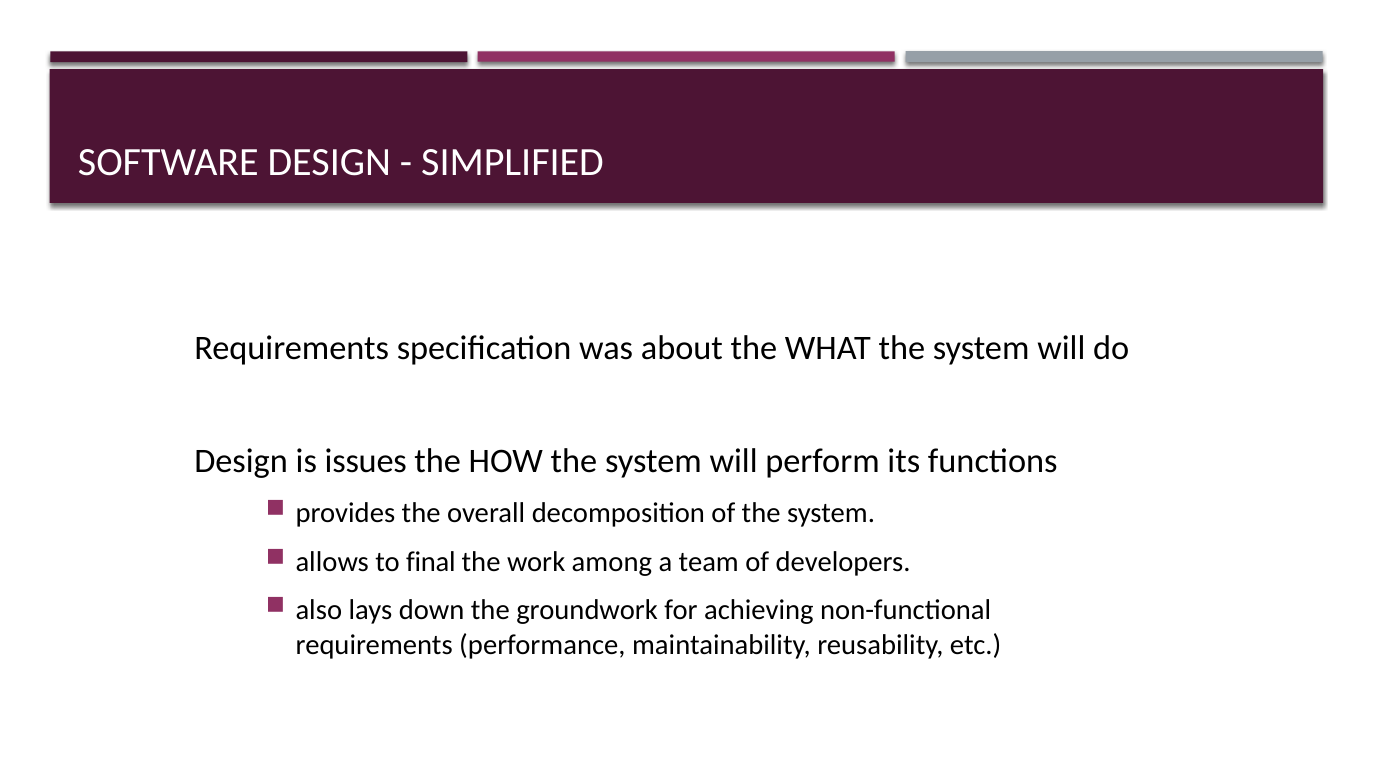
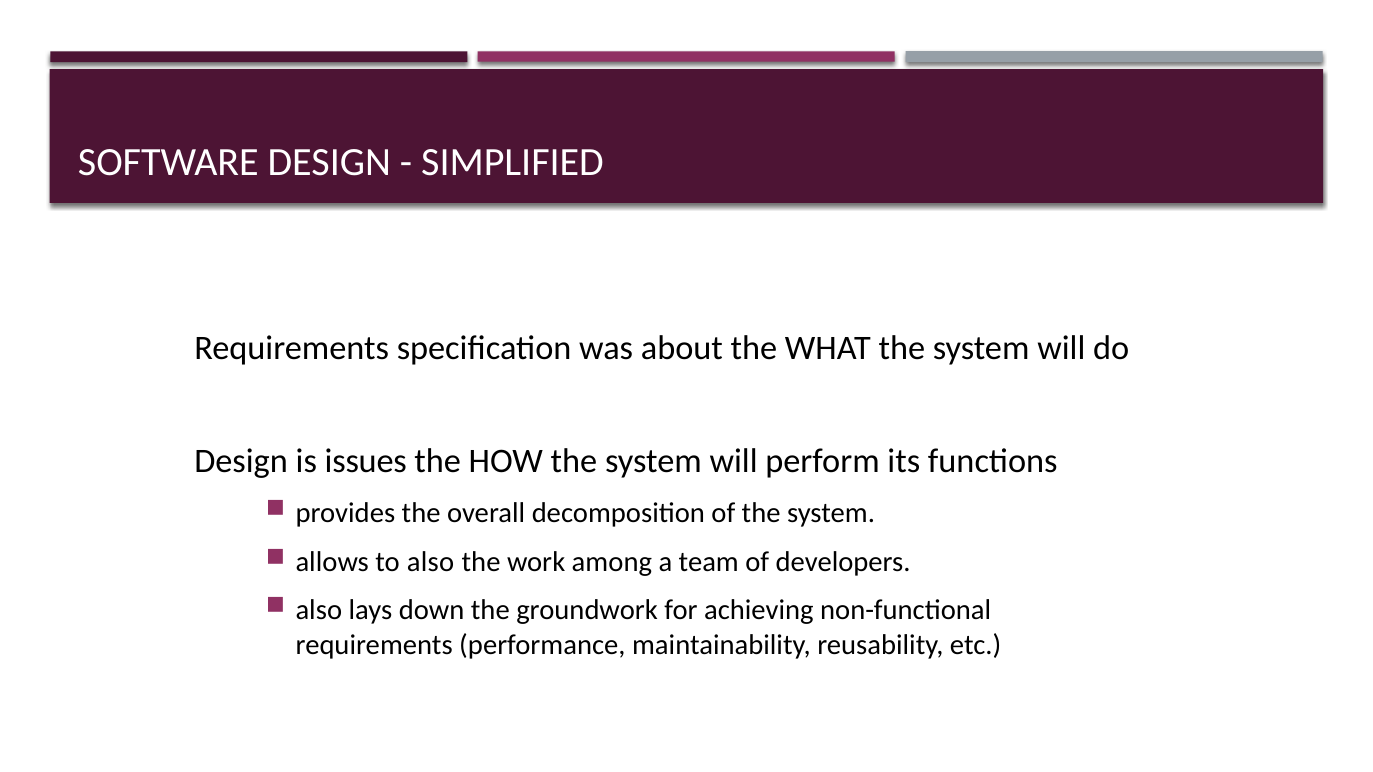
to final: final -> also
